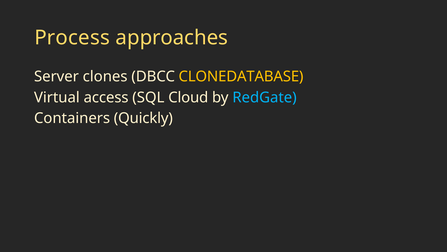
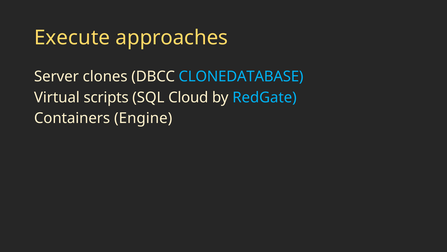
Process: Process -> Execute
CLONEDATABASE colour: yellow -> light blue
access: access -> scripts
Quickly: Quickly -> Engine
